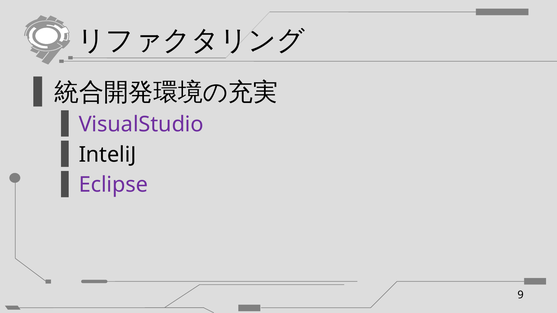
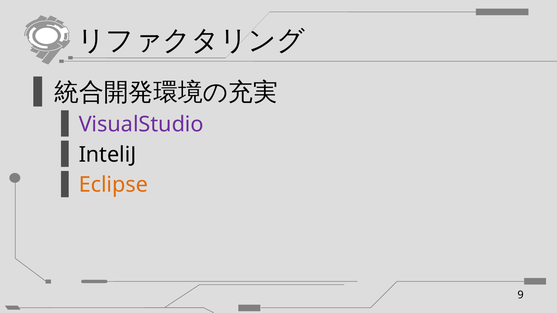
Eclipse colour: purple -> orange
